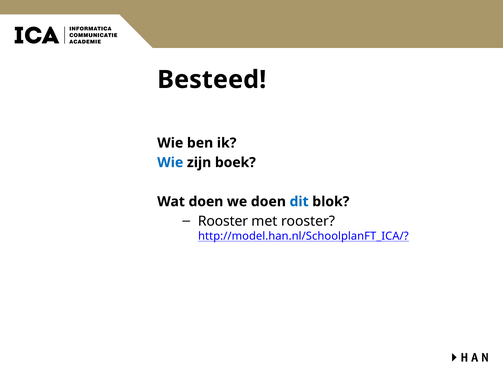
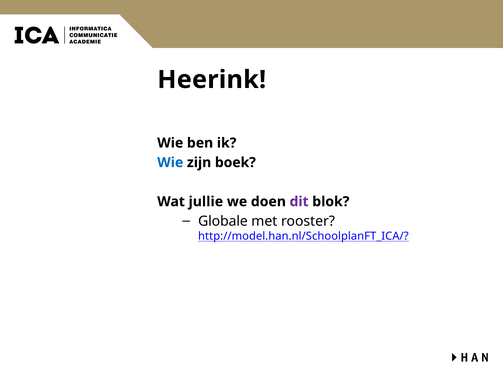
Besteed: Besteed -> Heerink
Wat doen: doen -> jullie
dit colour: blue -> purple
Rooster at (223, 221): Rooster -> Globale
